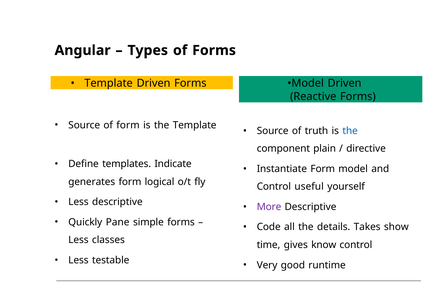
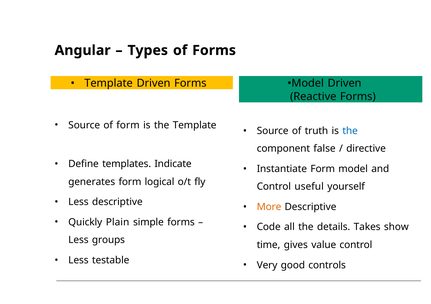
plain: plain -> false
More colour: purple -> orange
Pane: Pane -> Plain
classes: classes -> groups
know: know -> value
runtime: runtime -> controls
